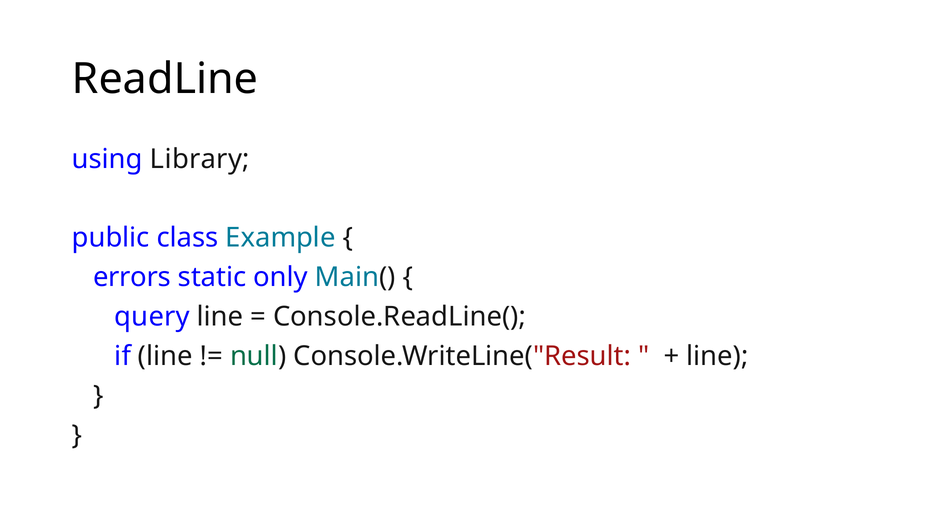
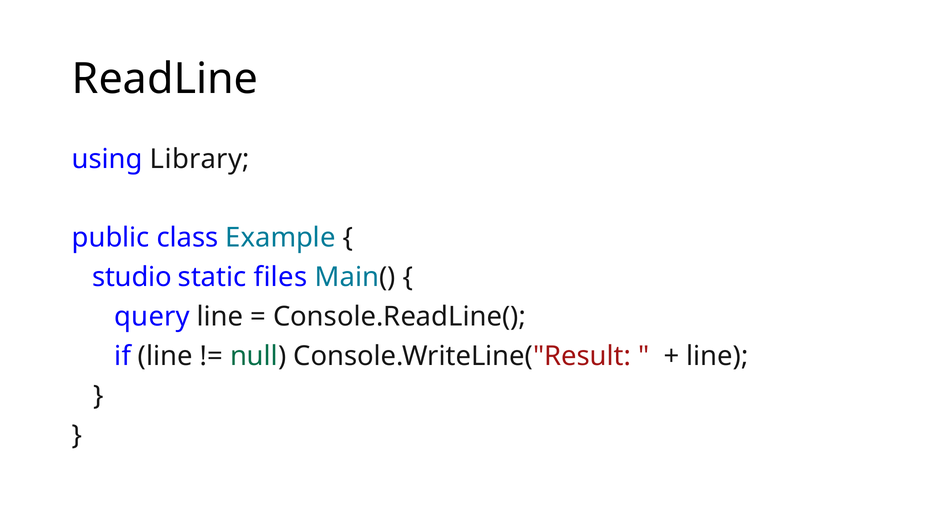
errors: errors -> studio
only: only -> files
